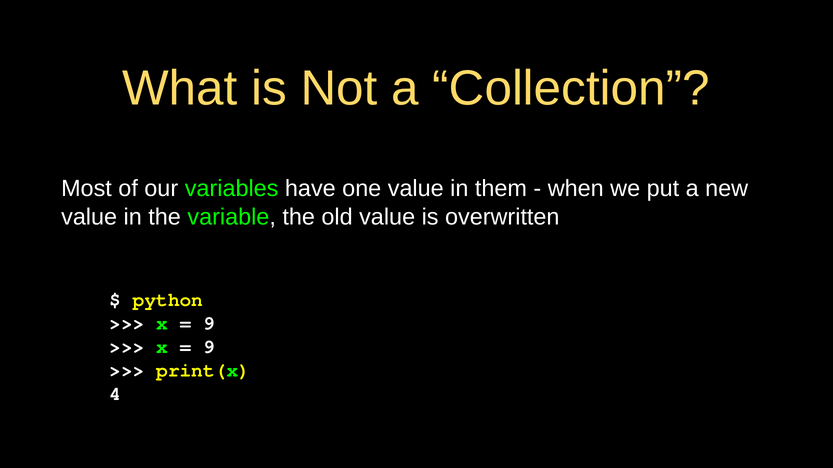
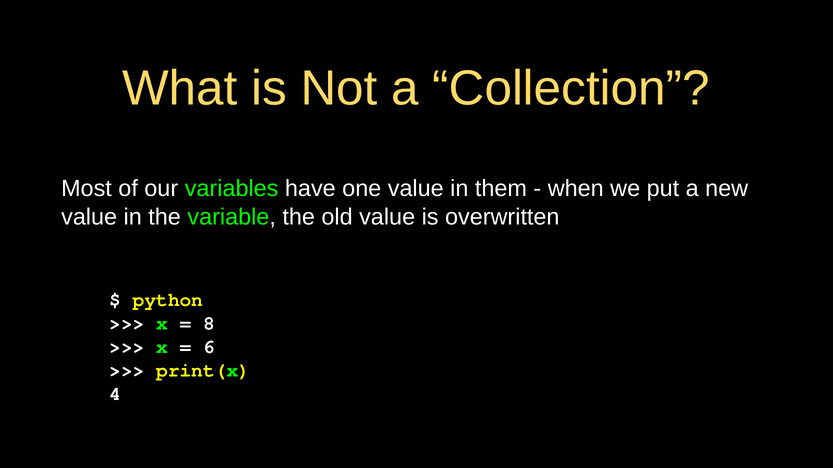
9 at (209, 324): 9 -> 8
9 at (209, 347): 9 -> 6
